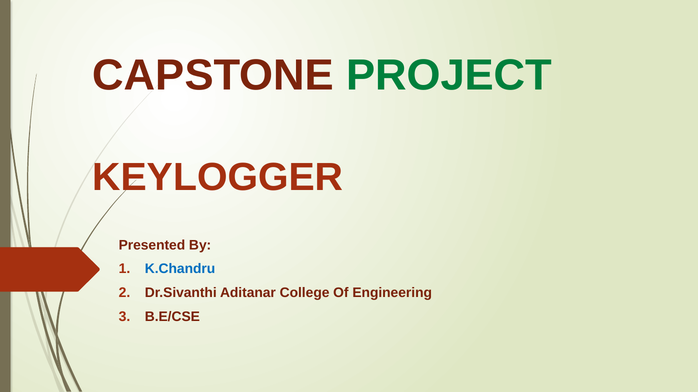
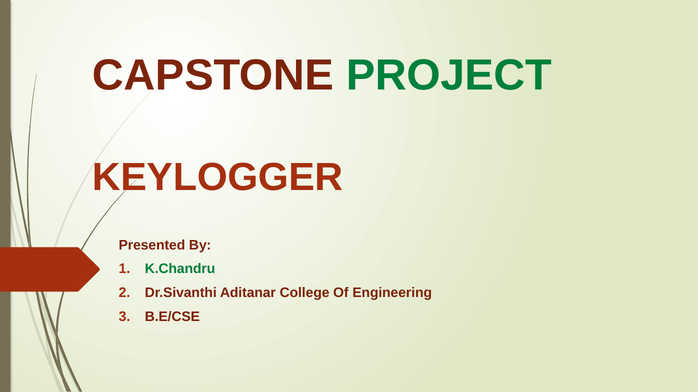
K.Chandru colour: blue -> green
